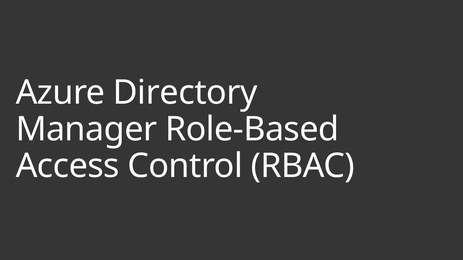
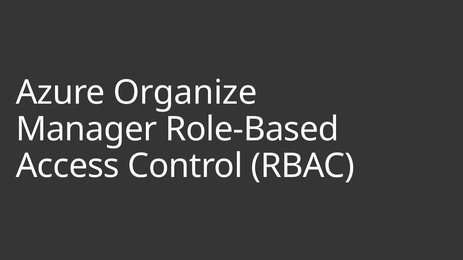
Directory: Directory -> Organize
